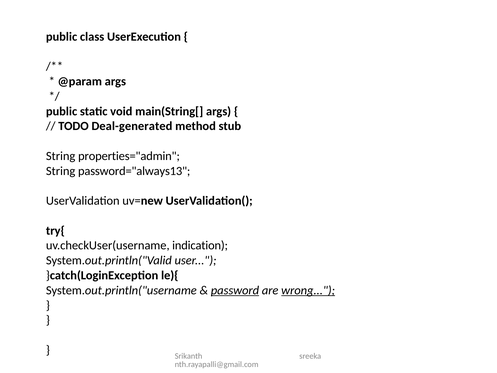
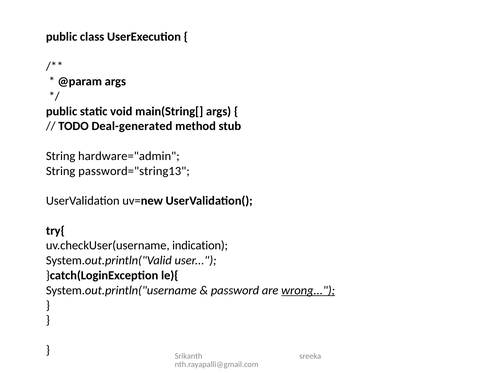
properties="admin: properties="admin -> hardware="admin
password="always13: password="always13 -> password="string13
password underline: present -> none
